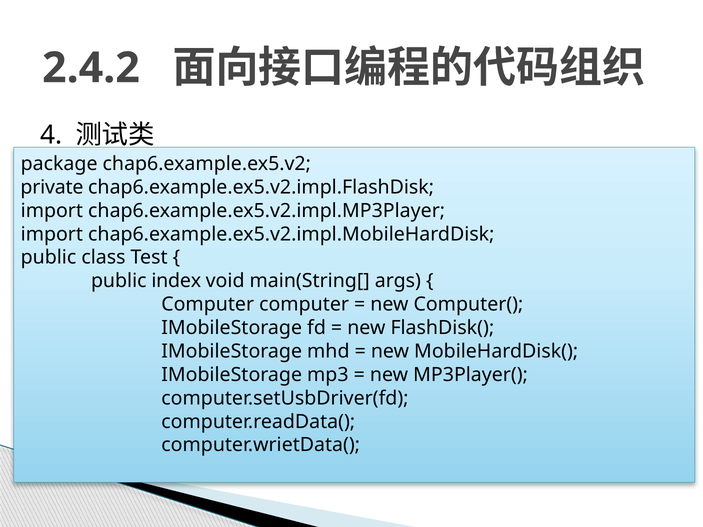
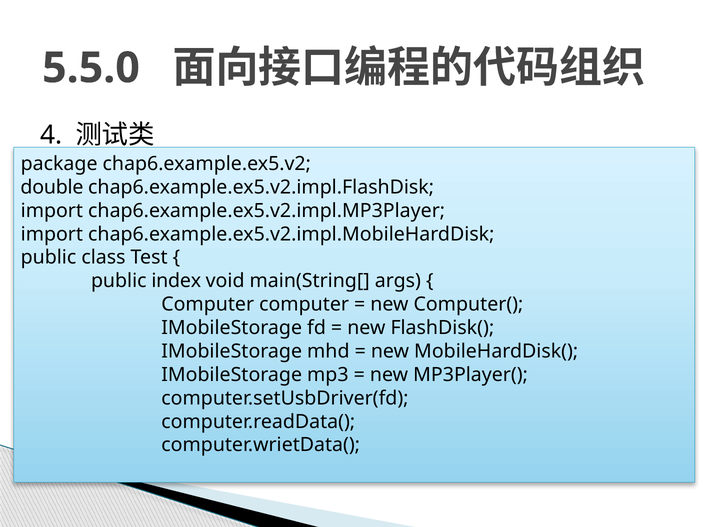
2.4.2: 2.4.2 -> 5.5.0
private: private -> double
